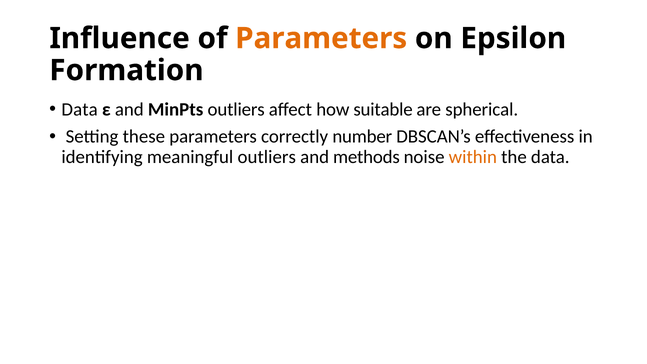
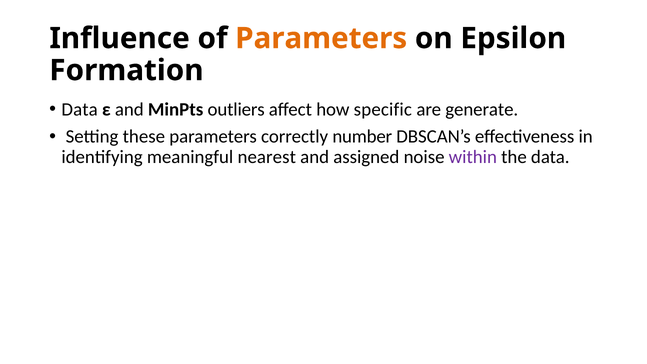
suitable: suitable -> specific
spherical: spherical -> generate
meaningful outliers: outliers -> nearest
methods: methods -> assigned
within colour: orange -> purple
